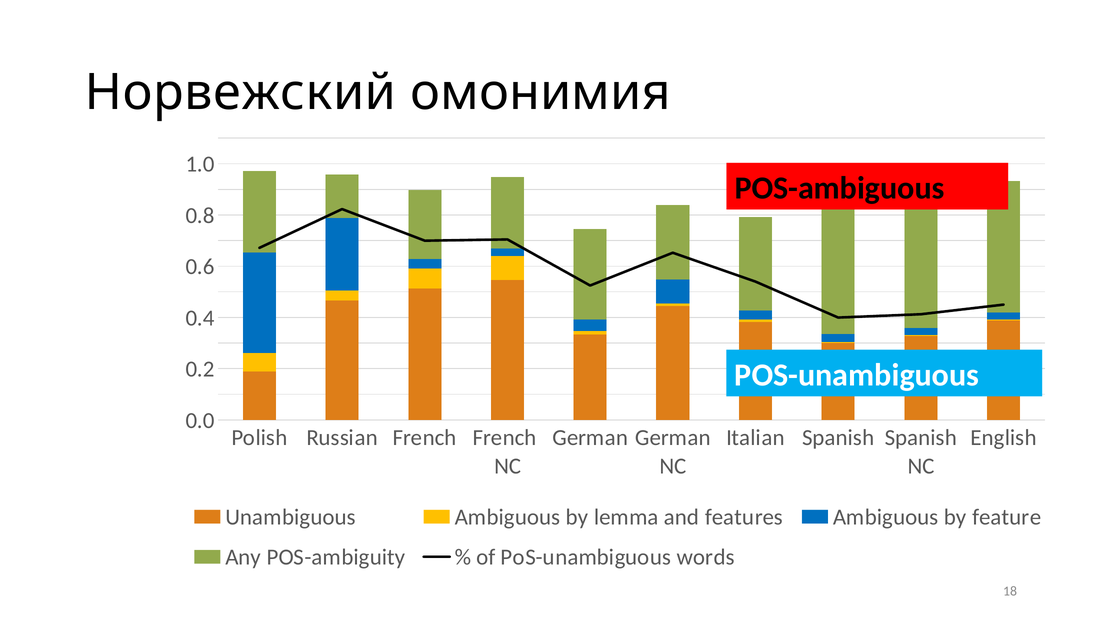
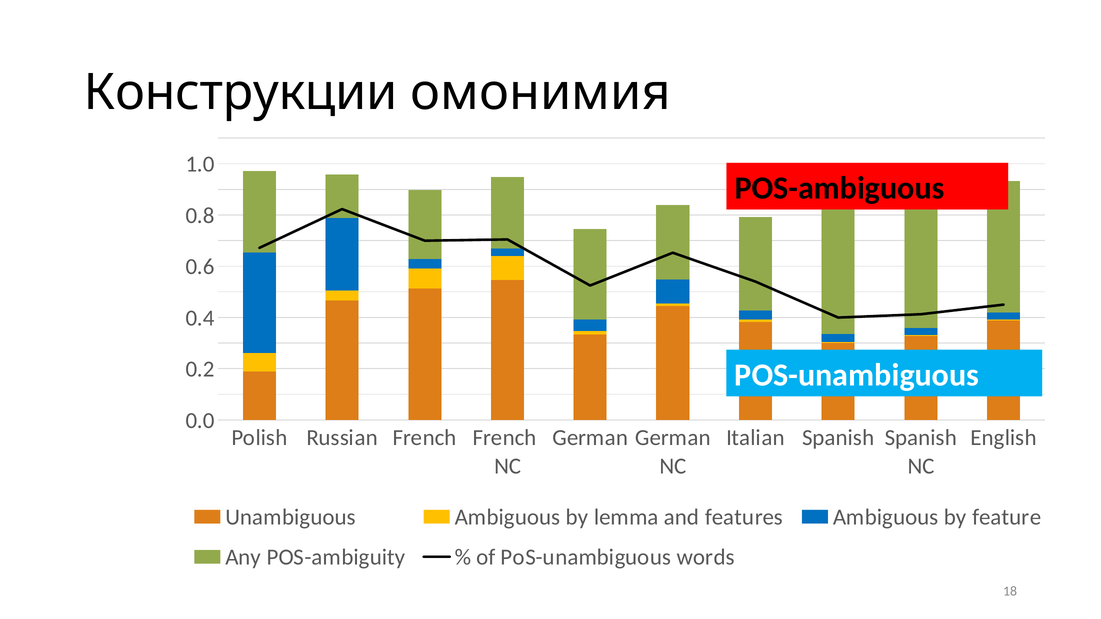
Норвежский: Норвежский -> Конструкции
